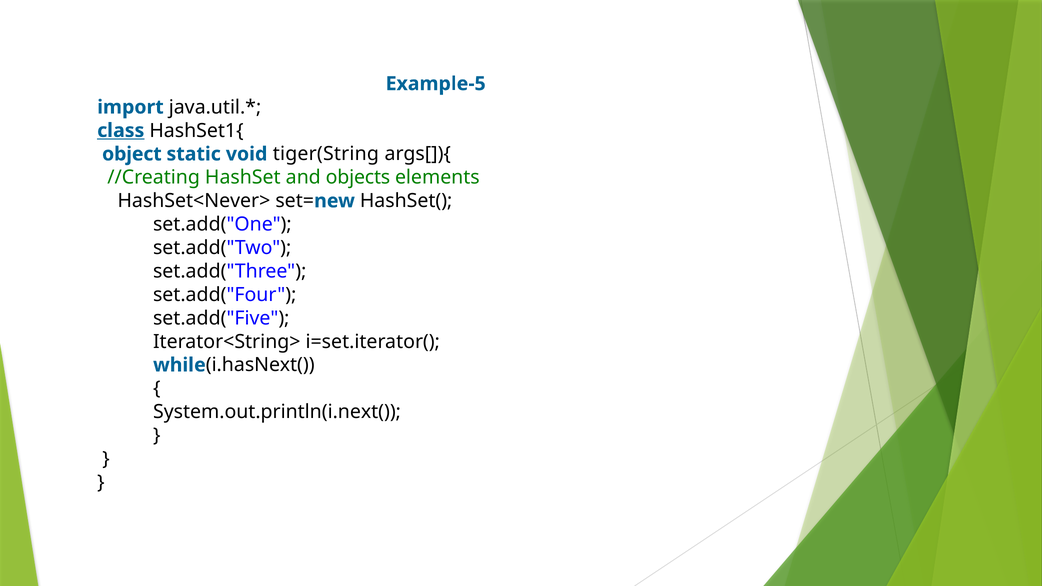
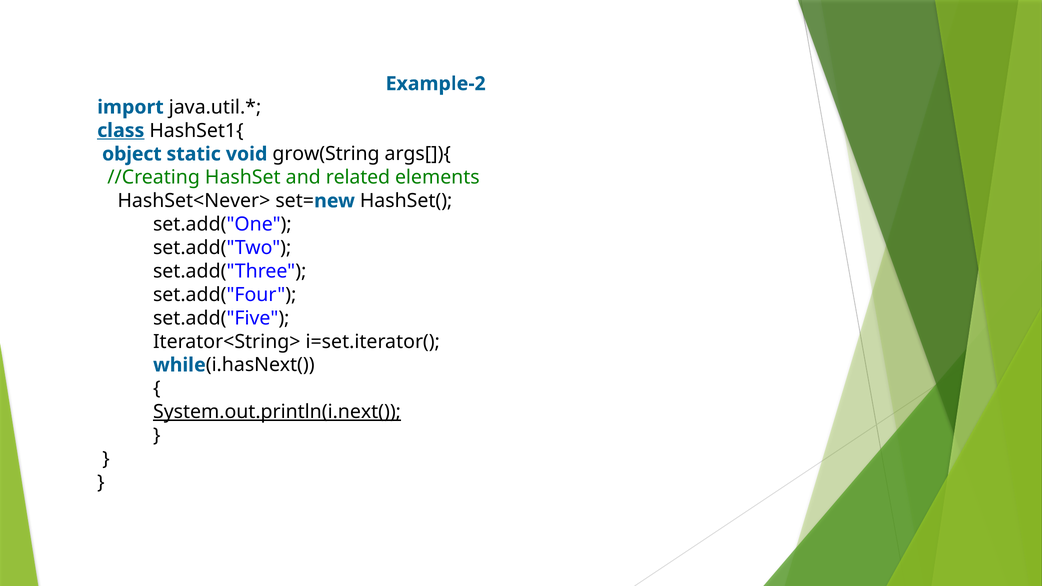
Example-5: Example-5 -> Example-2
tiger(String: tiger(String -> grow(String
objects: objects -> related
System.out.println(i.next( underline: none -> present
